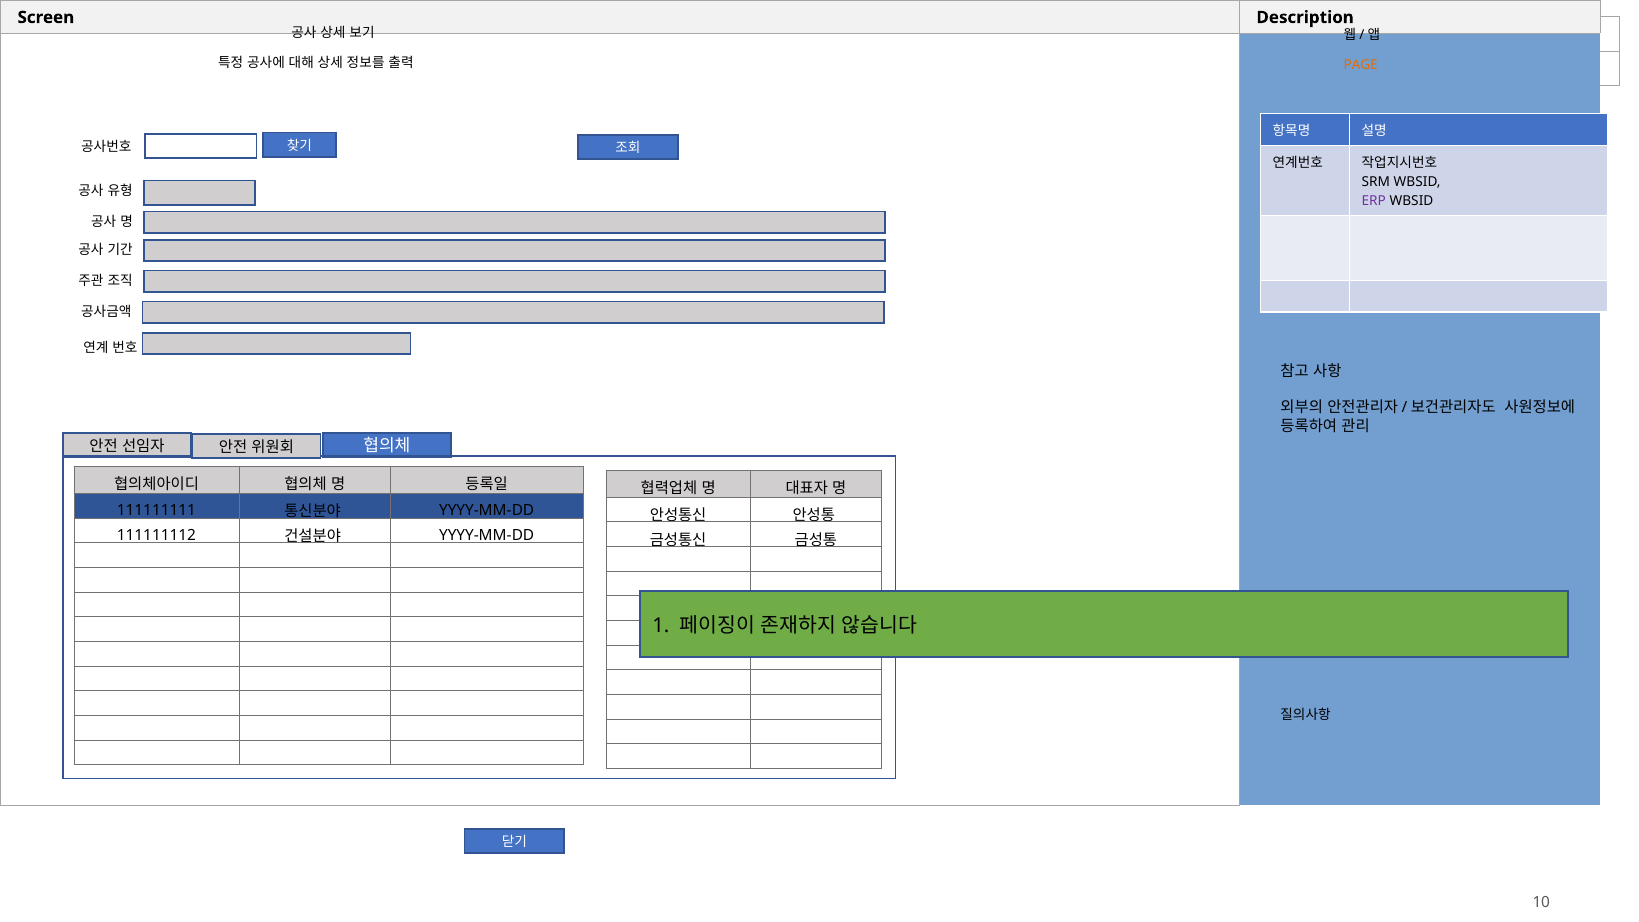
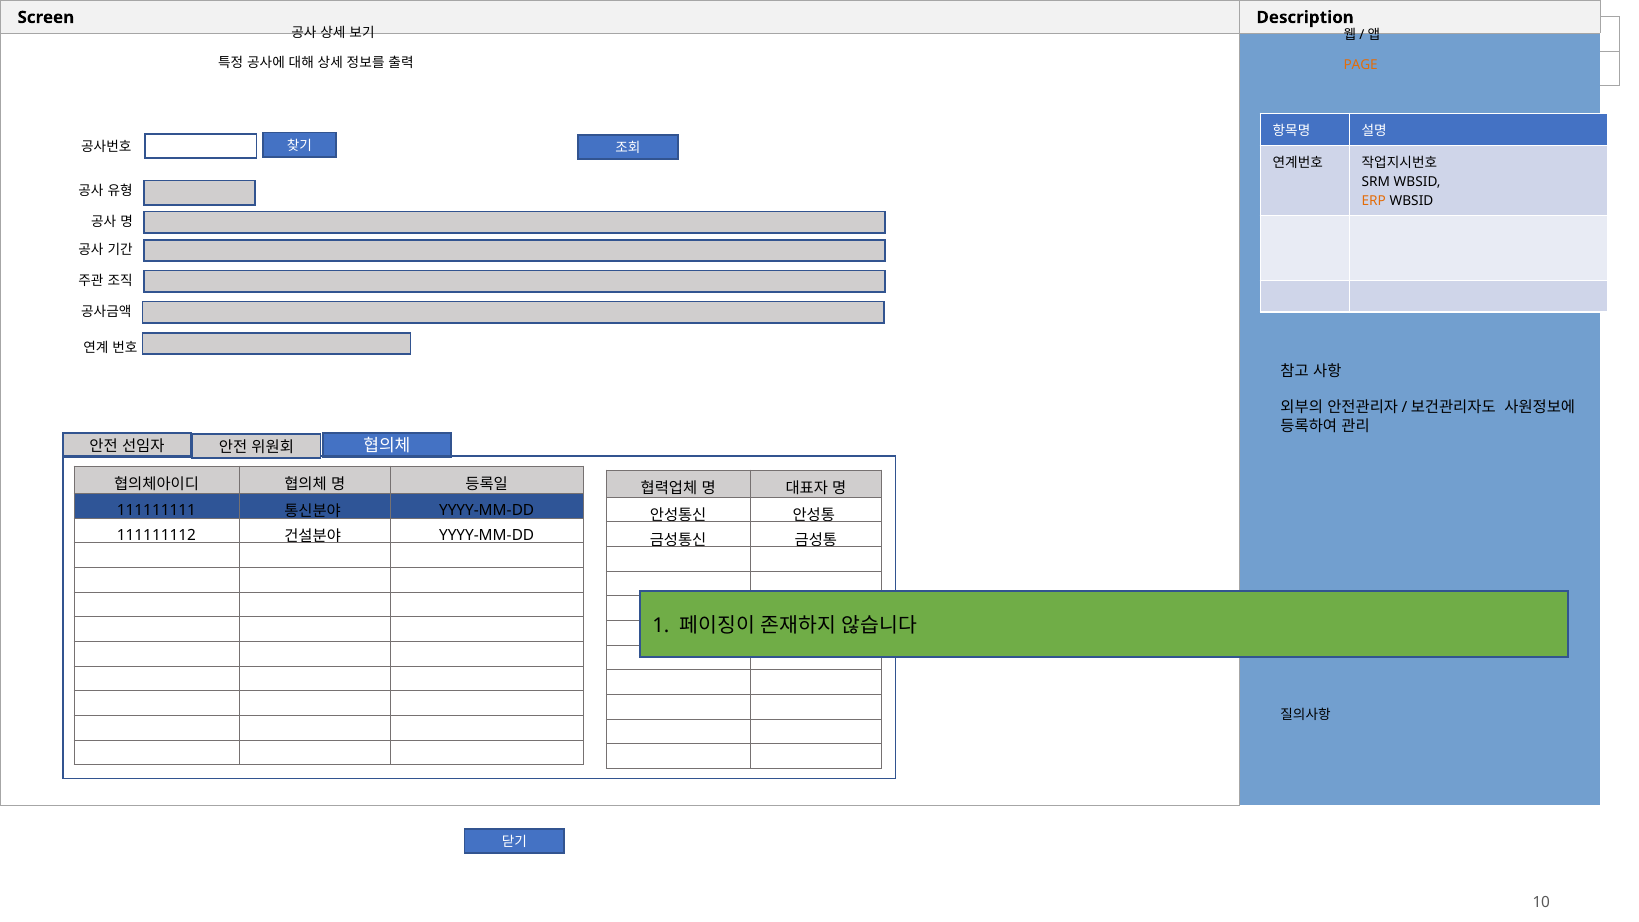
ERP colour: purple -> orange
